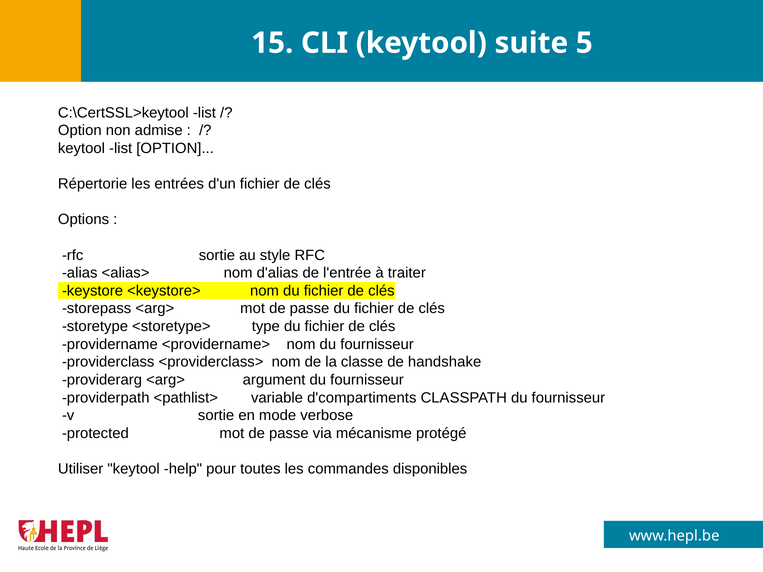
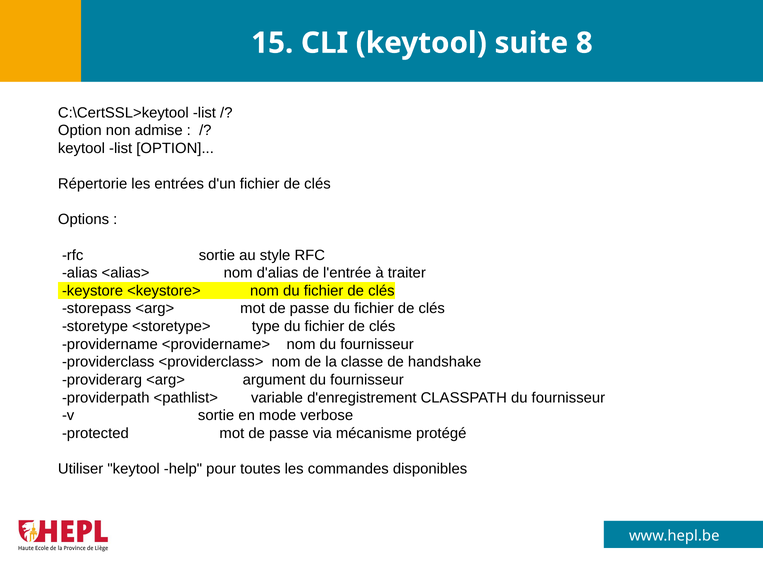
5: 5 -> 8
d'compartiments: d'compartiments -> d'enregistrement
